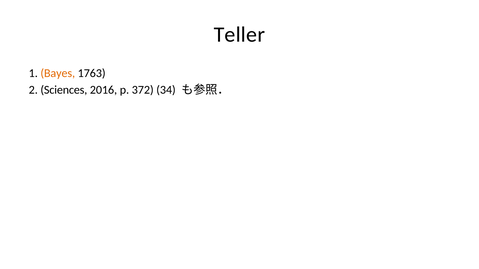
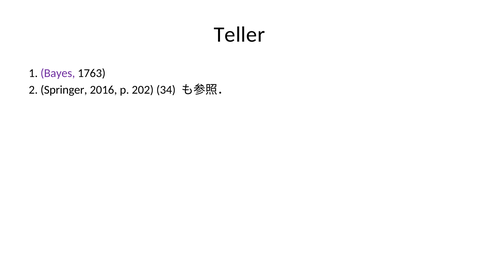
Bayes colour: orange -> purple
Sciences: Sciences -> Springer
372: 372 -> 202
